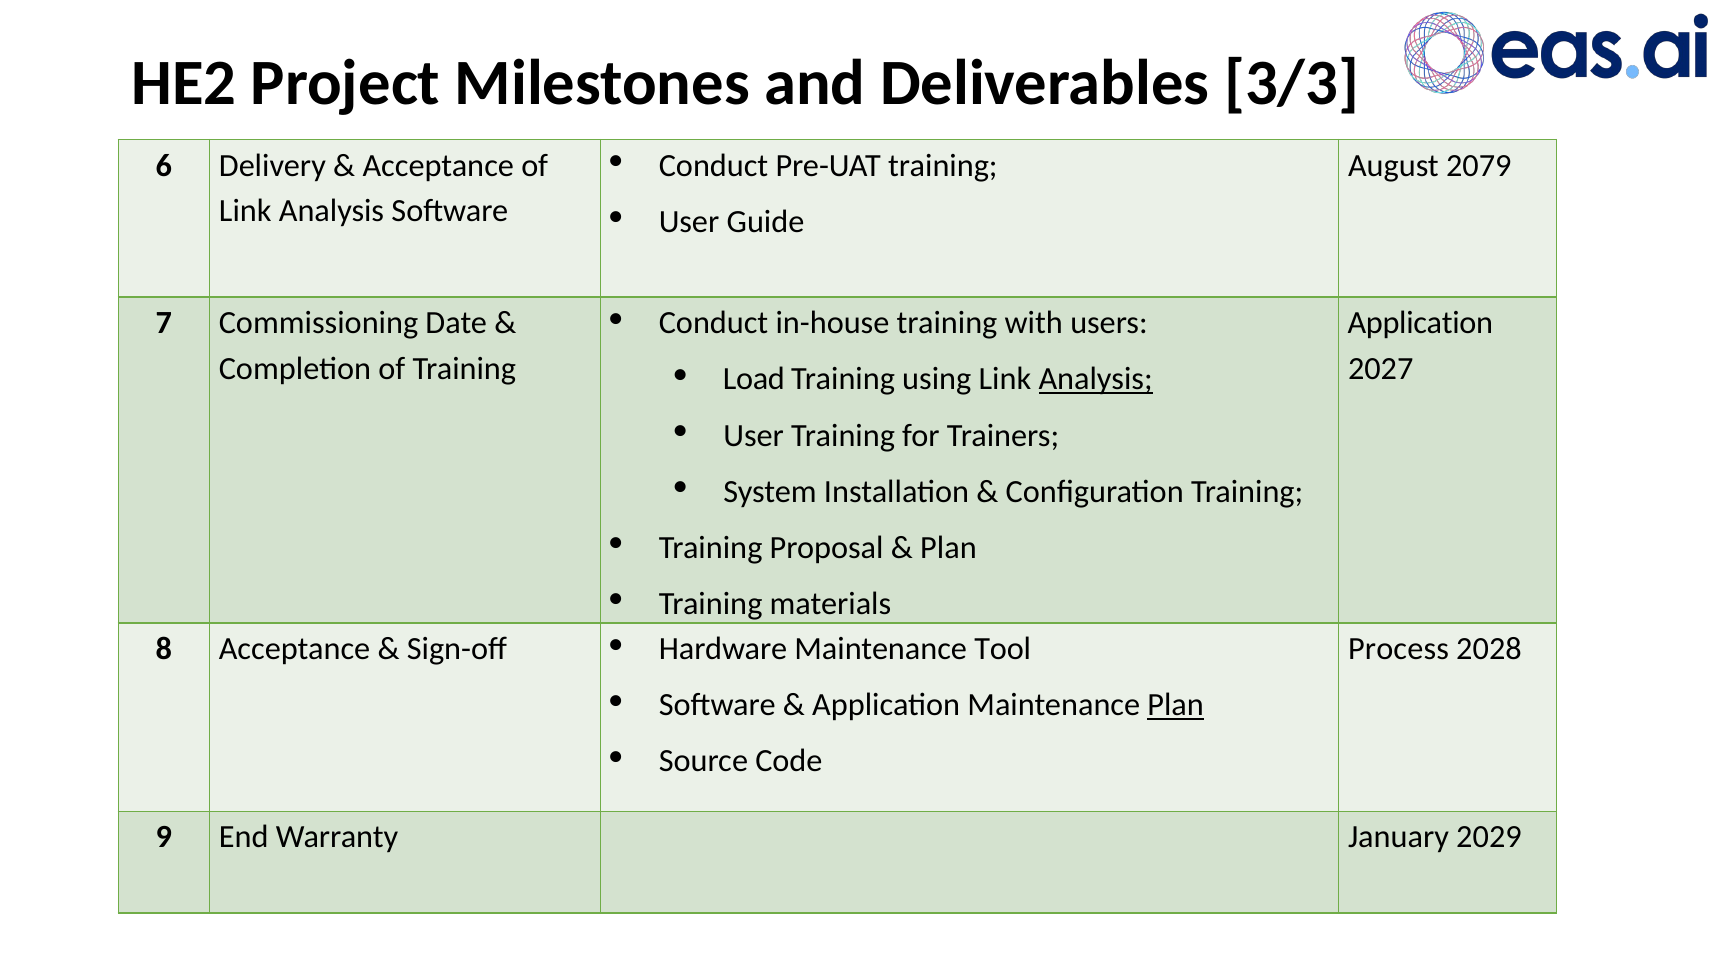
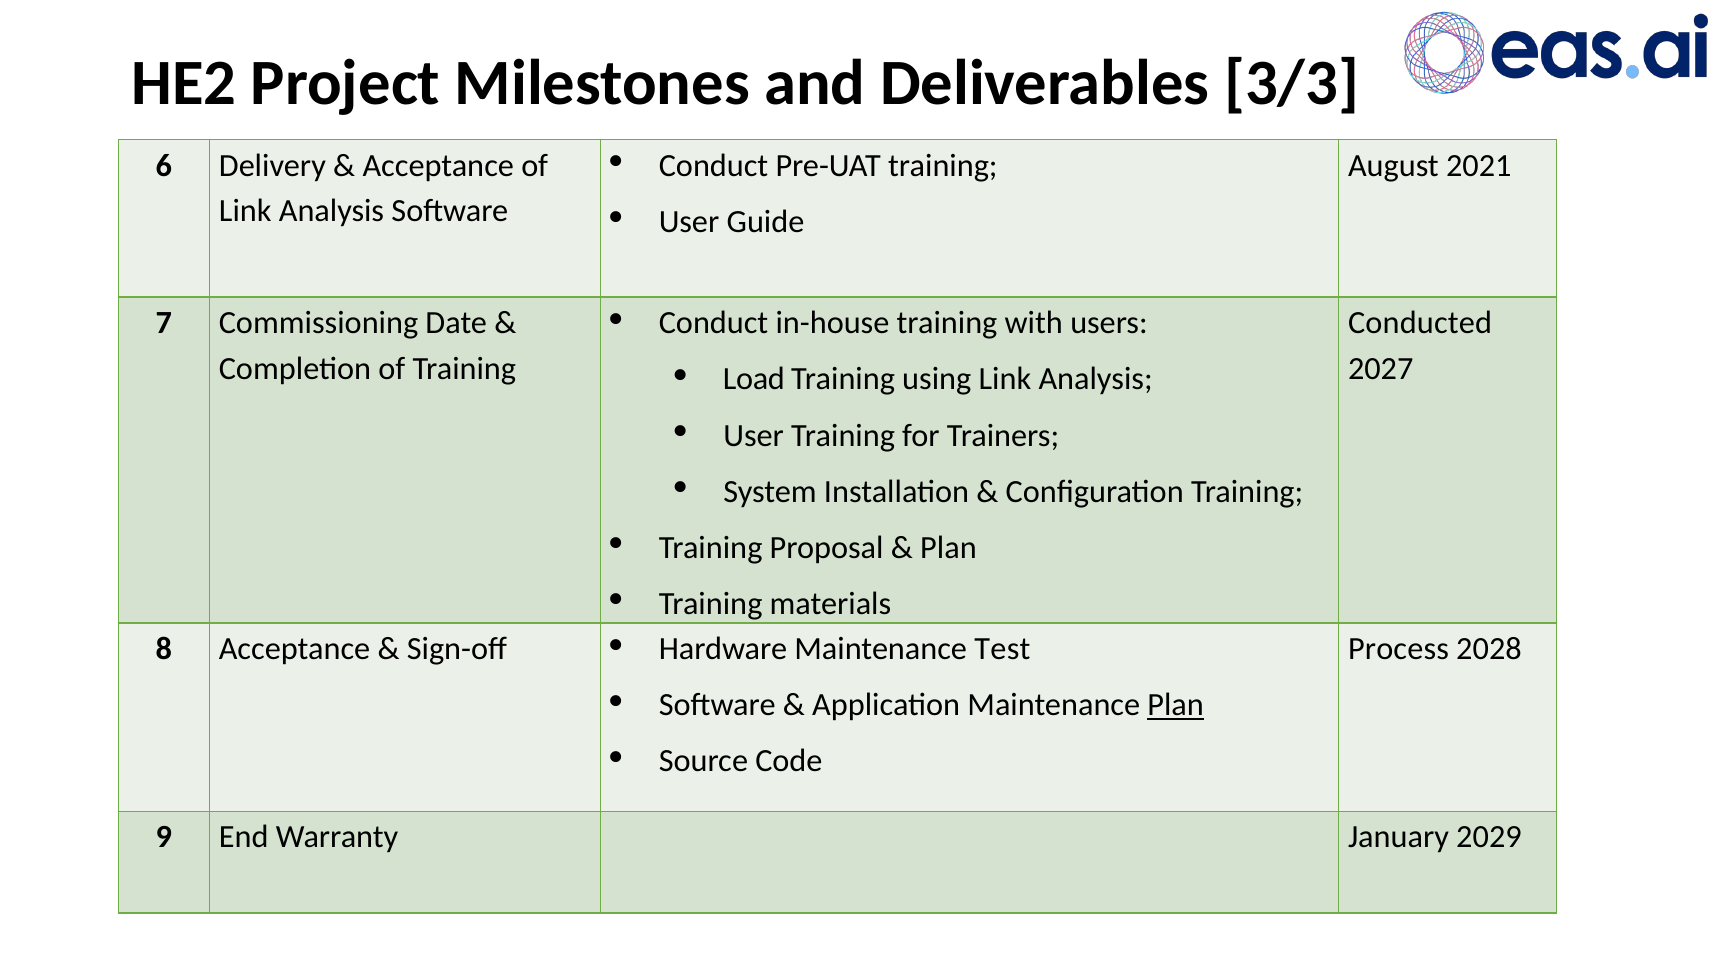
2079: 2079 -> 2021
Application at (1420, 323): Application -> Conducted
Analysis at (1096, 379) underline: present -> none
Tool: Tool -> Test
